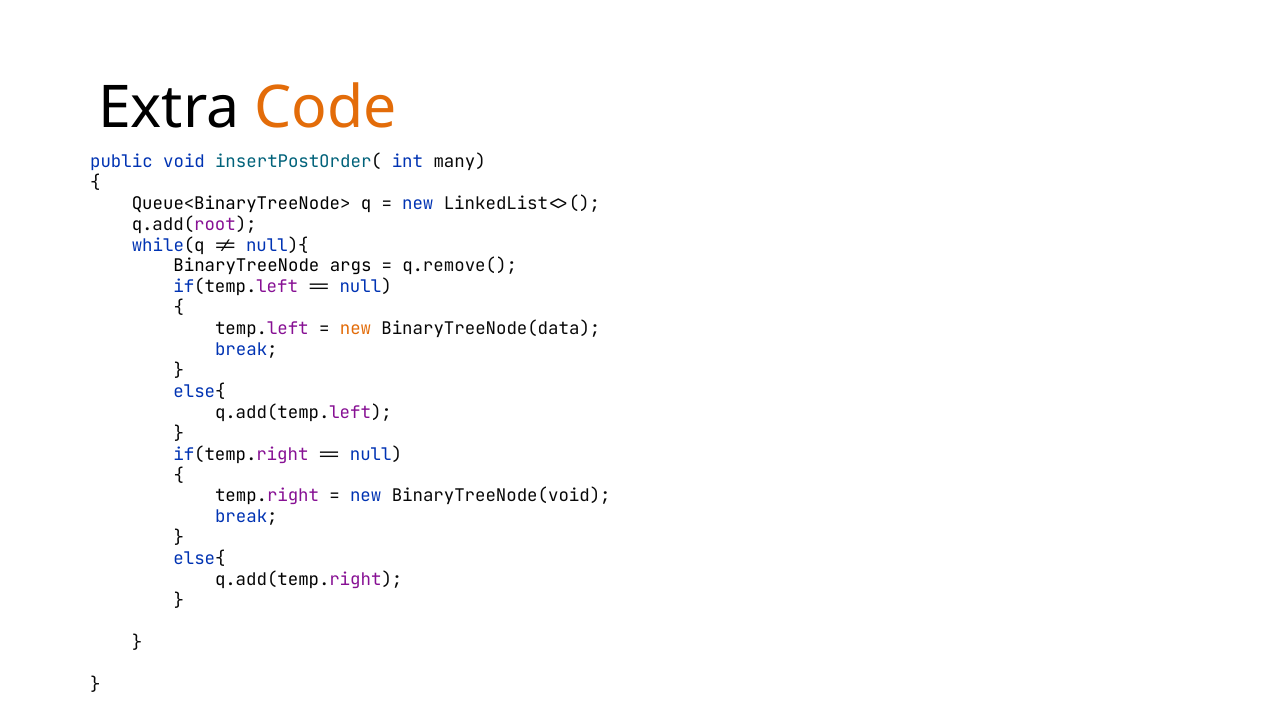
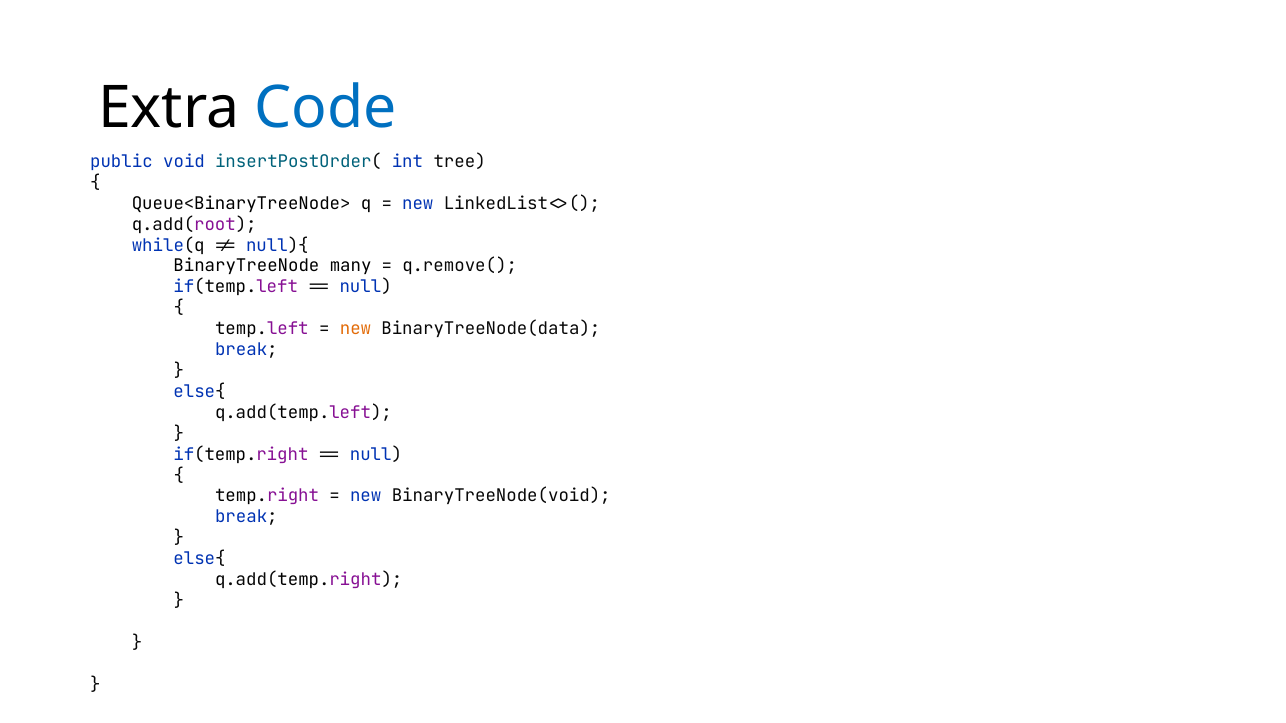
Code colour: orange -> blue
many: many -> tree
args: args -> many
